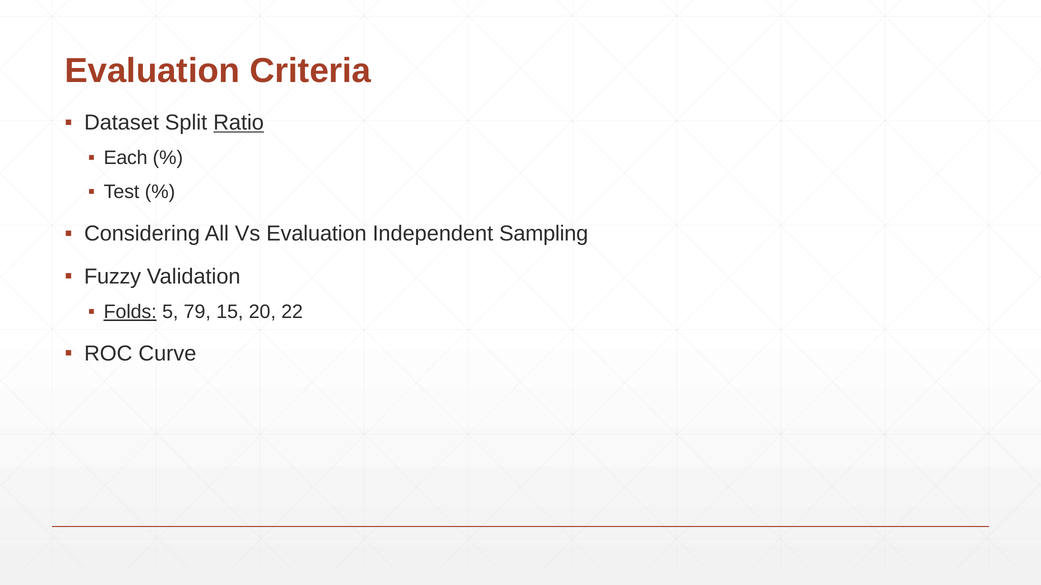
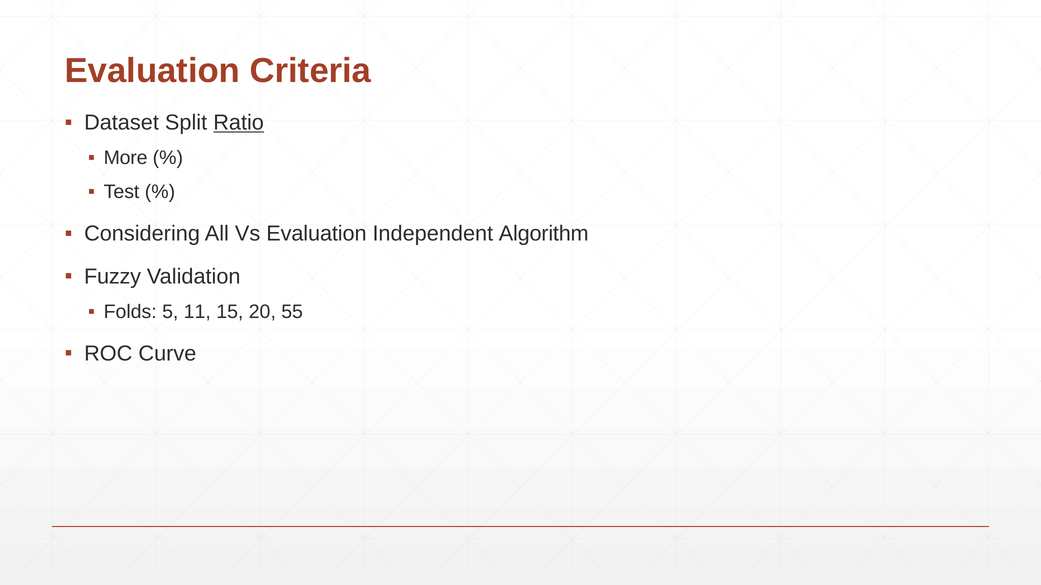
Each: Each -> More
Sampling: Sampling -> Algorithm
Folds underline: present -> none
79: 79 -> 11
22: 22 -> 55
